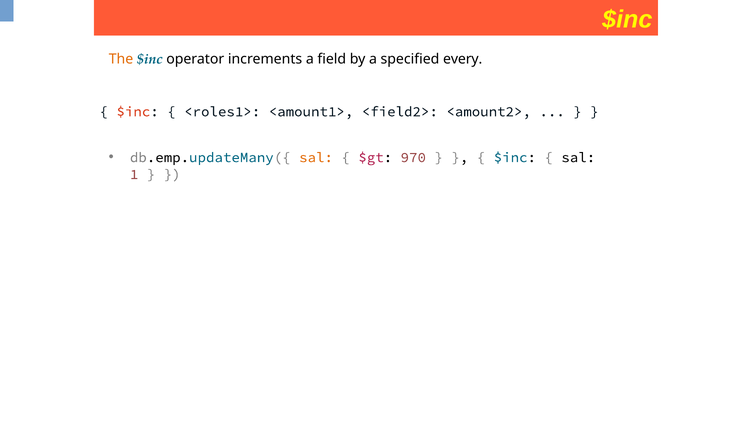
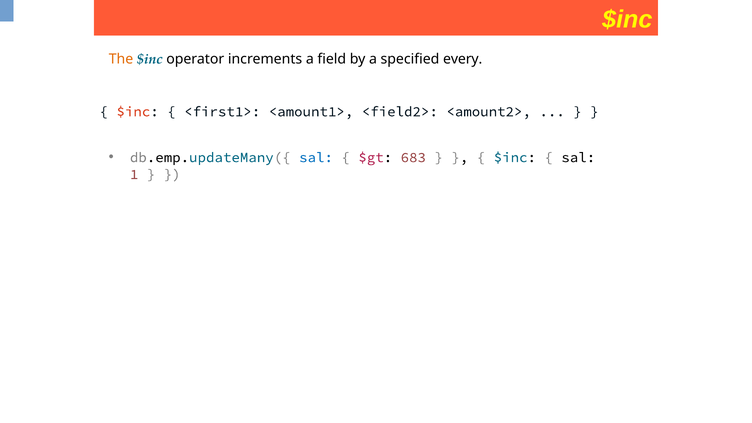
<roles1>: <roles1> -> <first1>
sal at (316, 157) colour: orange -> blue
970: 970 -> 683
